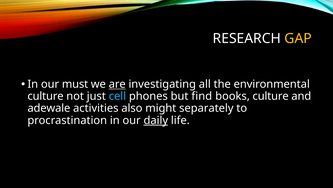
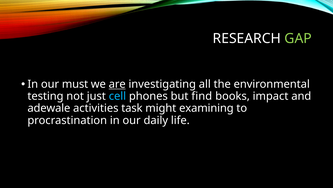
GAP colour: yellow -> light green
culture at (46, 96): culture -> testing
books culture: culture -> impact
also: also -> task
separately: separately -> examining
daily underline: present -> none
